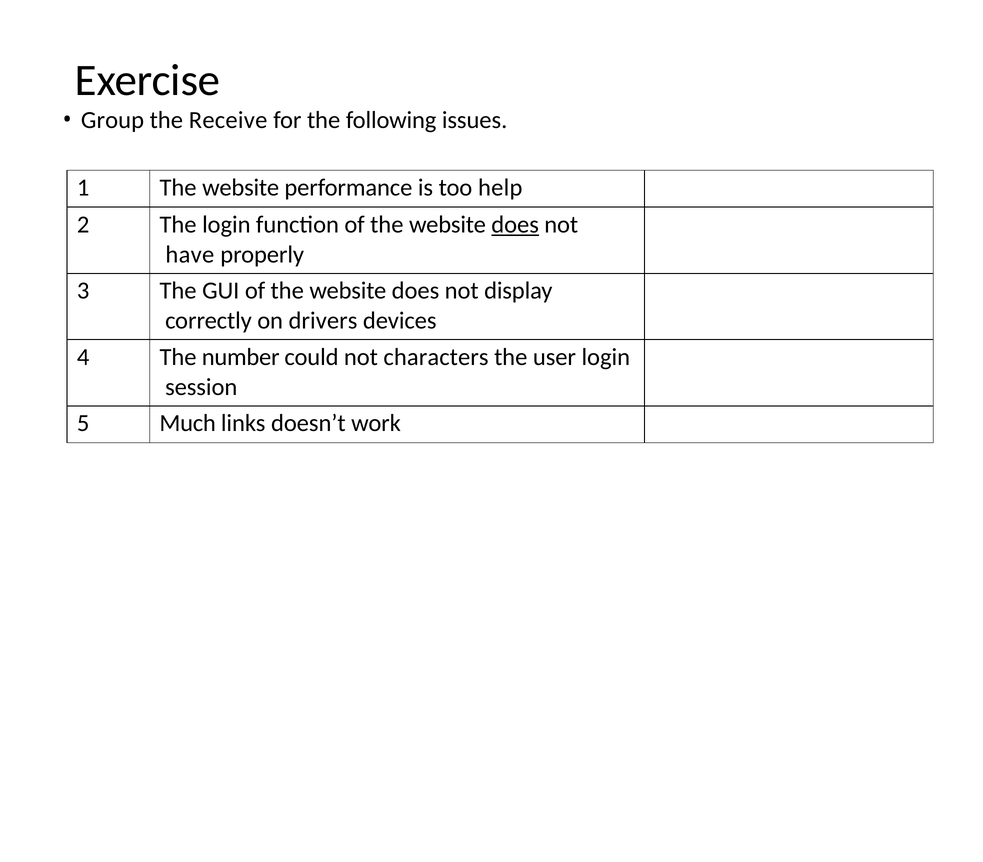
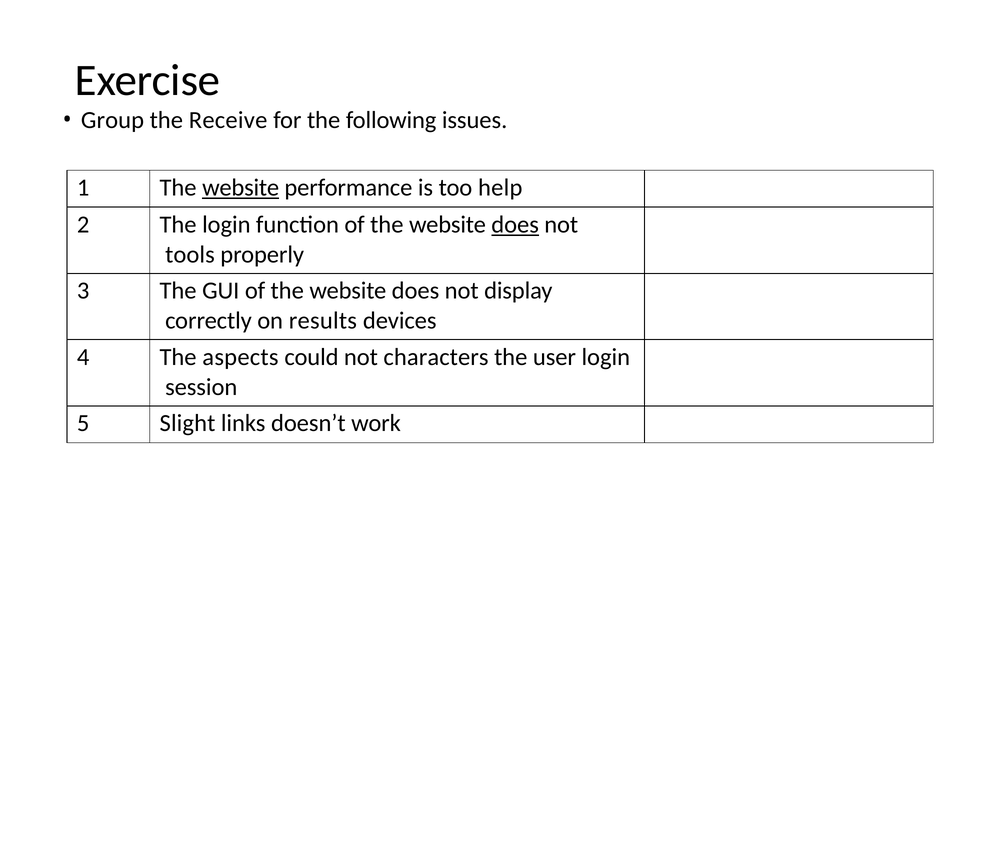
website at (241, 188) underline: none -> present
have: have -> tools
drivers: drivers -> results
number: number -> aspects
Much: Much -> Slight
